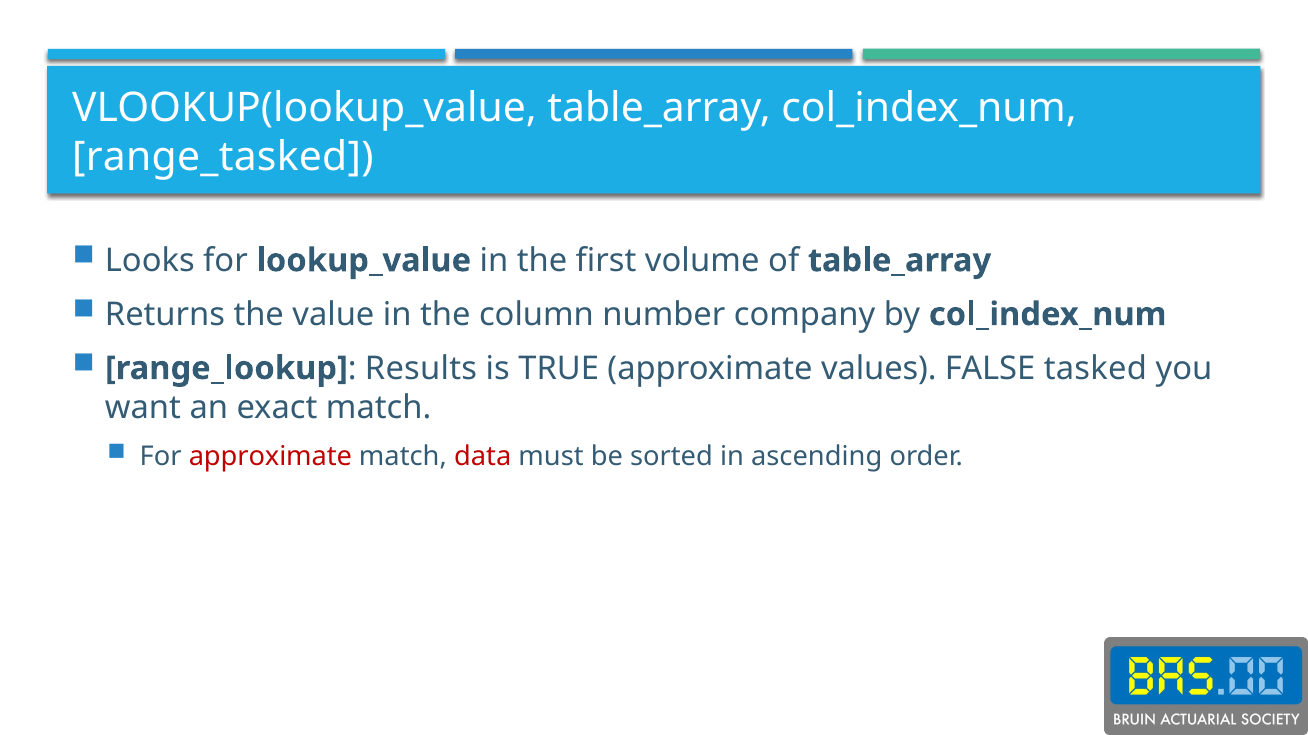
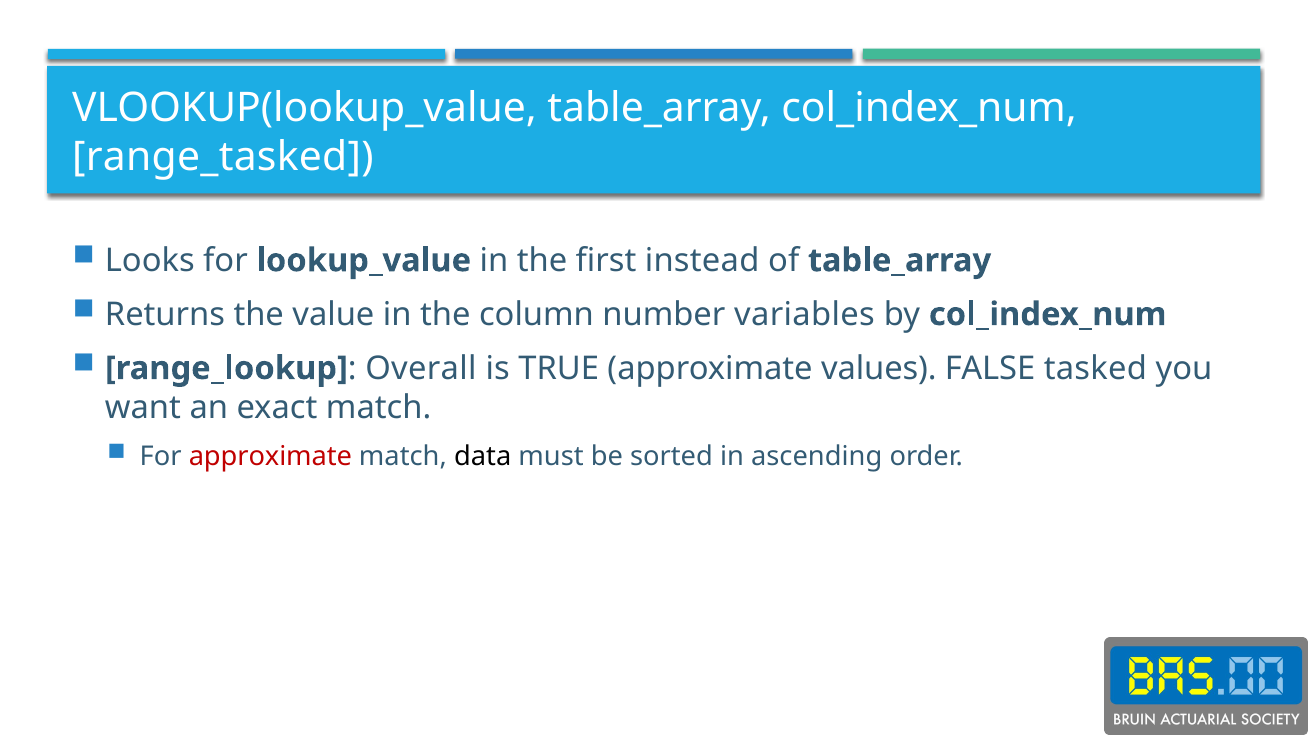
volume: volume -> instead
company: company -> variables
Results: Results -> Overall
data colour: red -> black
